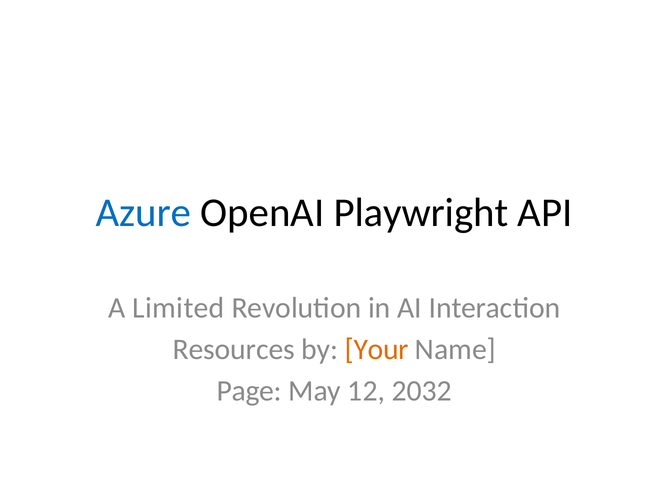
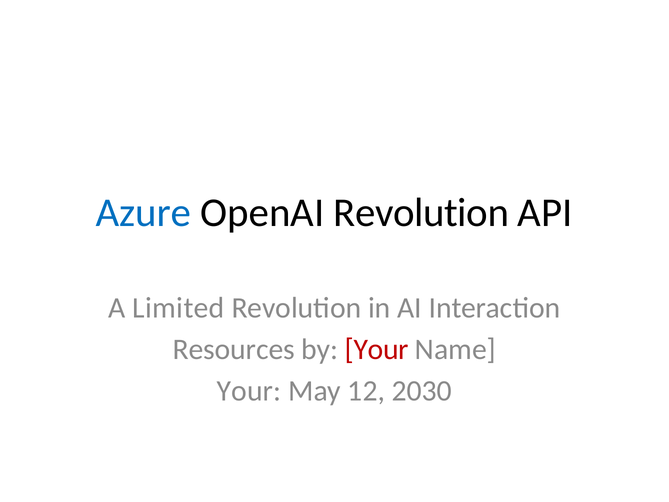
OpenAI Playwright: Playwright -> Revolution
Your at (377, 349) colour: orange -> red
Page at (249, 391): Page -> Your
2032: 2032 -> 2030
